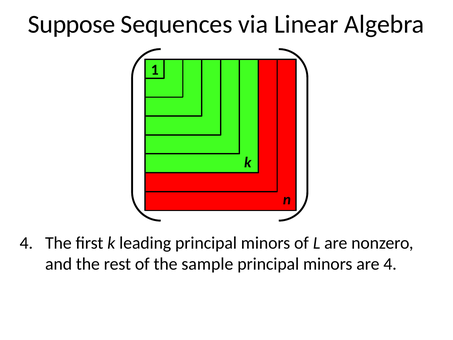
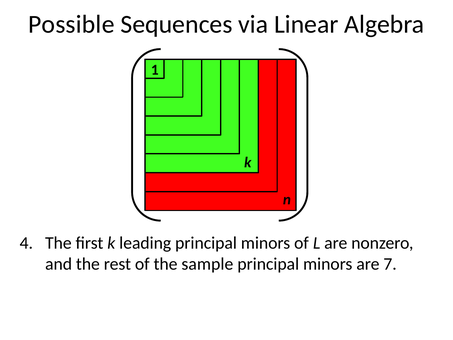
Suppose: Suppose -> Possible
are 4: 4 -> 7
